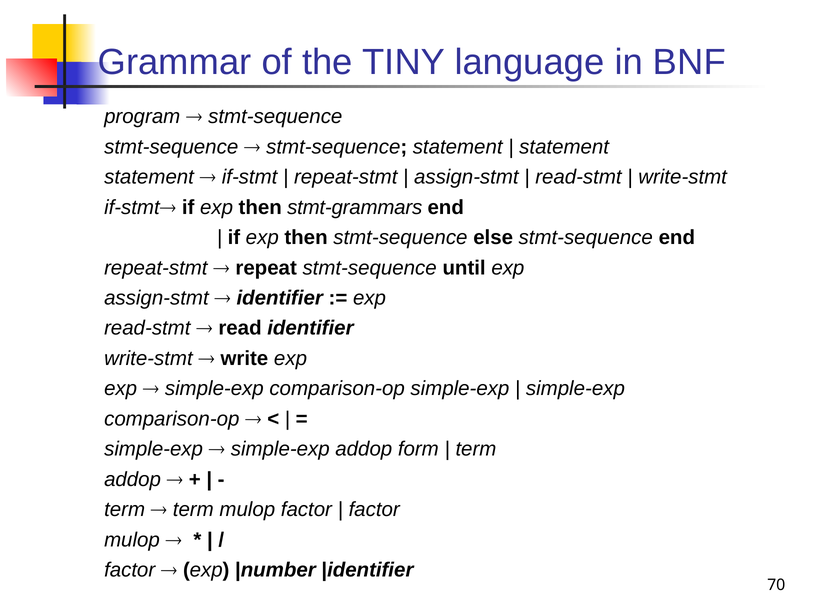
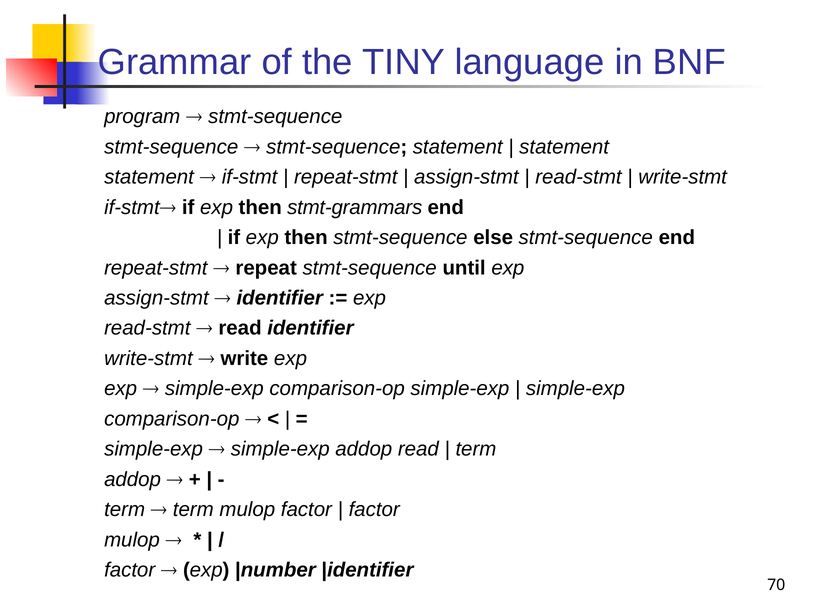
addop form: form -> read
